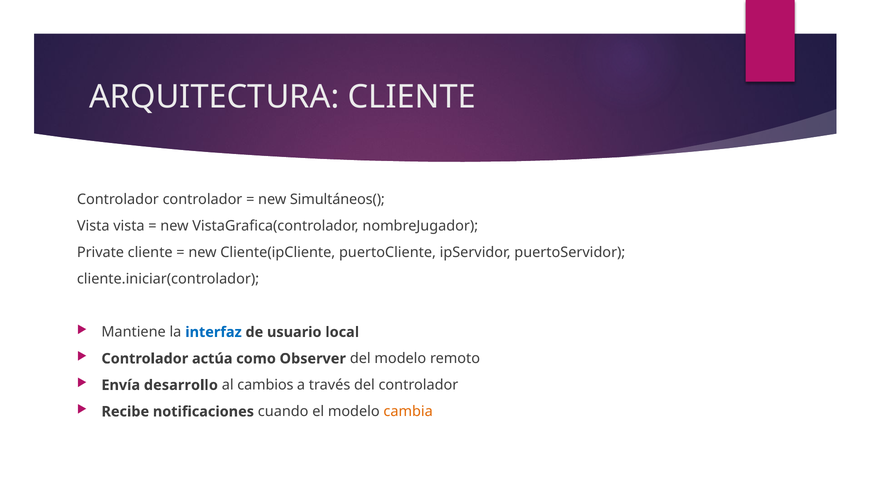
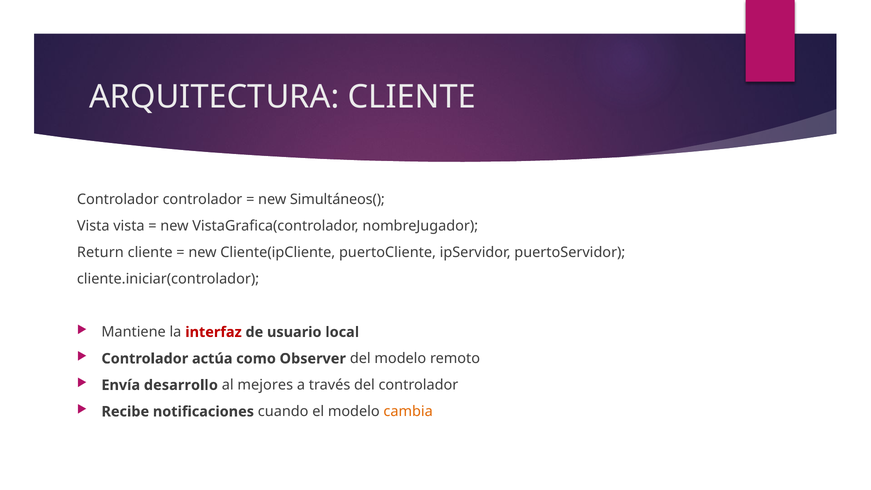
Private: Private -> Return
interfaz colour: blue -> red
cambios: cambios -> mejores
